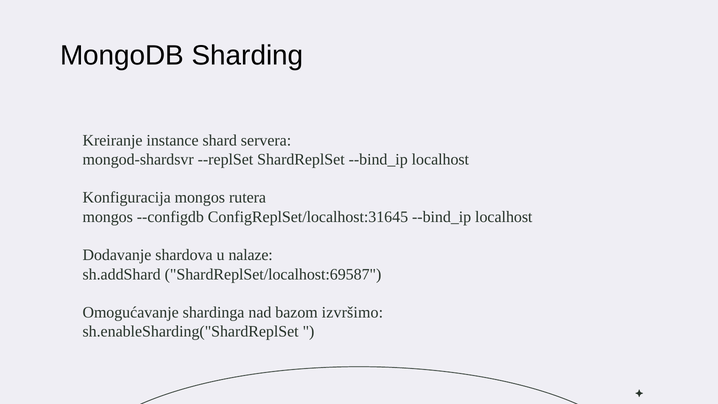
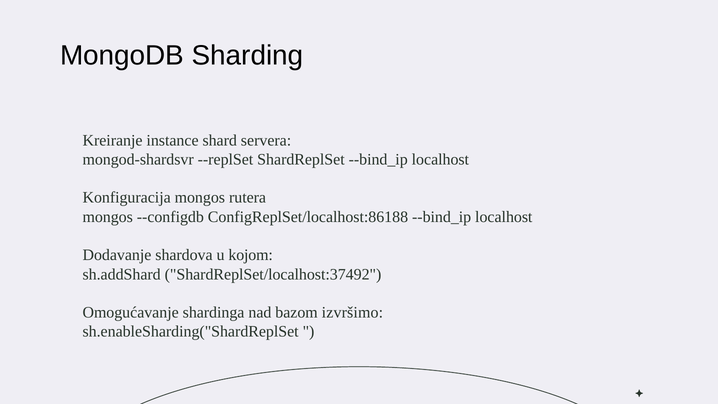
ConfigReplSet/localhost:31645: ConfigReplSet/localhost:31645 -> ConfigReplSet/localhost:86188
nalaze: nalaze -> kojom
ShardReplSet/localhost:69587: ShardReplSet/localhost:69587 -> ShardReplSet/localhost:37492
